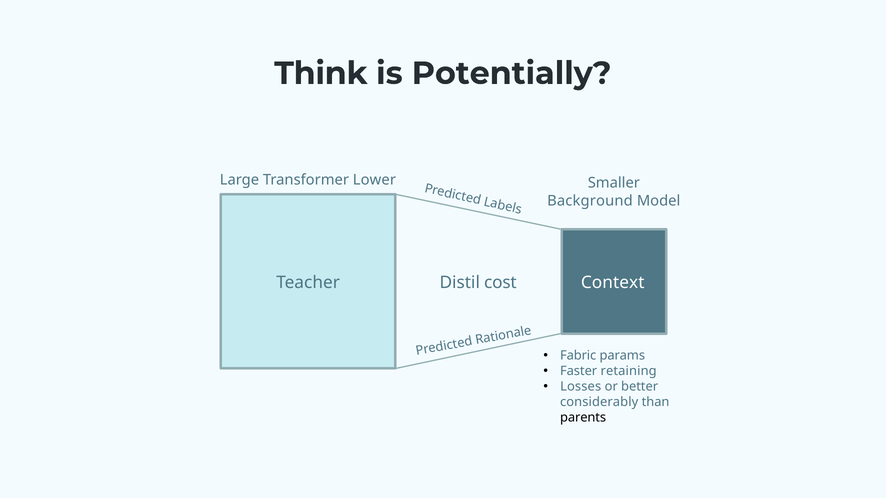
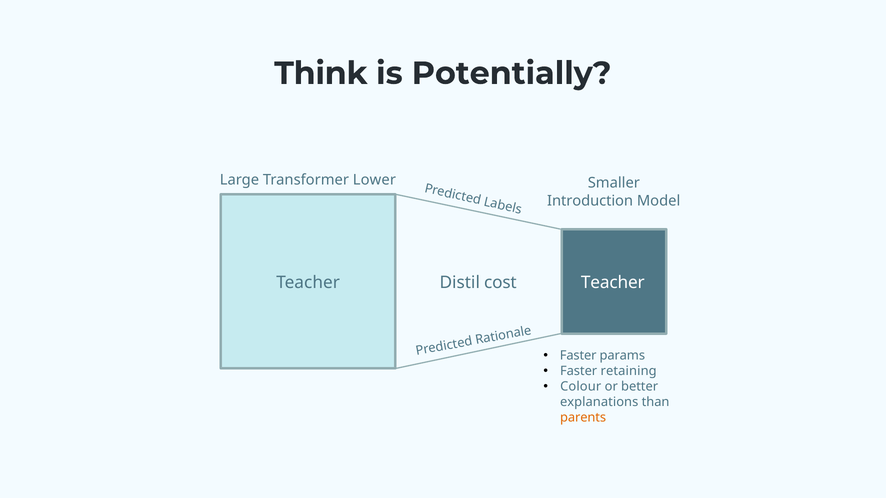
Background: Background -> Introduction
Teacher Context: Context -> Teacher
Fabric at (578, 356): Fabric -> Faster
Losses: Losses -> Colour
considerably: considerably -> explanations
parents colour: black -> orange
